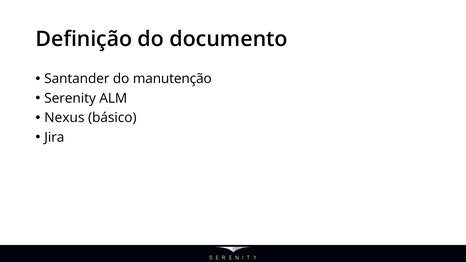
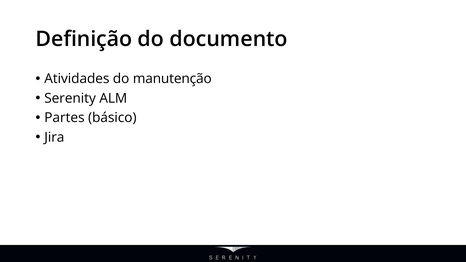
Santander: Santander -> Atividades
Nexus: Nexus -> Partes
